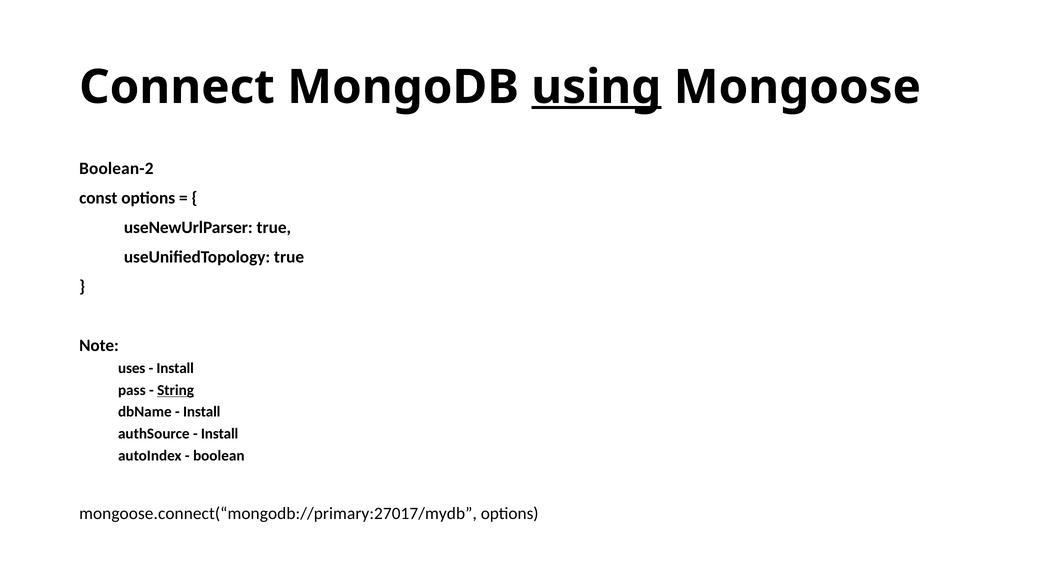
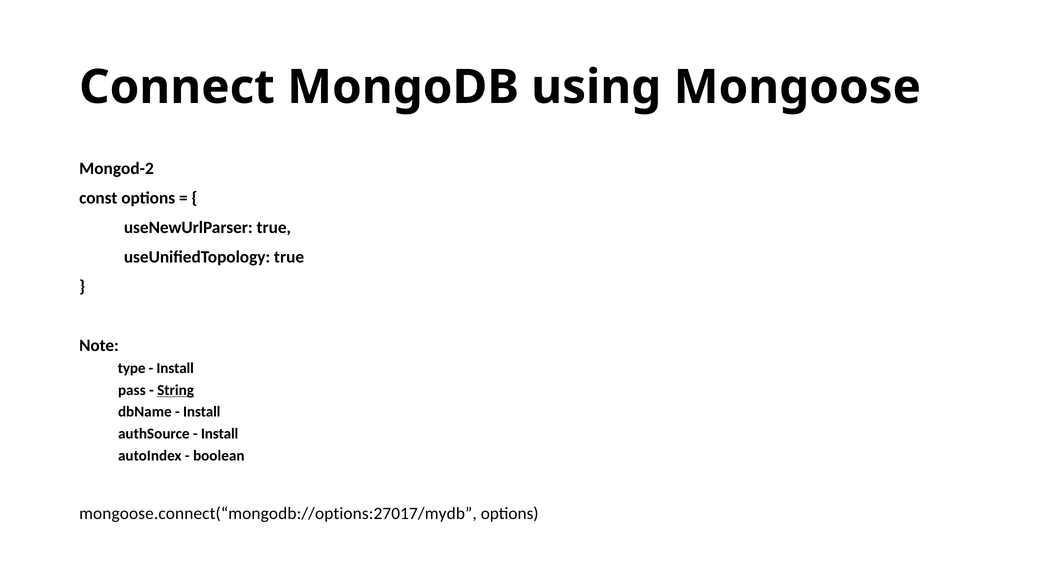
using underline: present -> none
Boolean-2: Boolean-2 -> Mongod-2
uses: uses -> type
mongoose.connect(“mongodb://primary:27017/mydb: mongoose.connect(“mongodb://primary:27017/mydb -> mongoose.connect(“mongodb://options:27017/mydb
